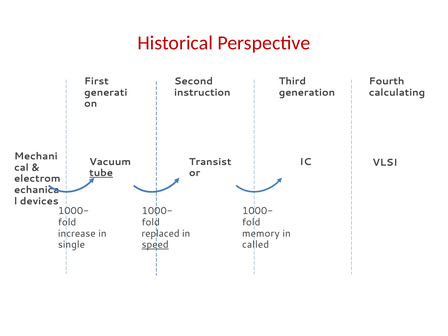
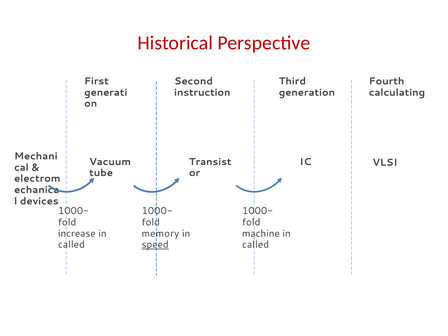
tube underline: present -> none
replaced: replaced -> memory
memory: memory -> machine
single at (71, 245): single -> called
